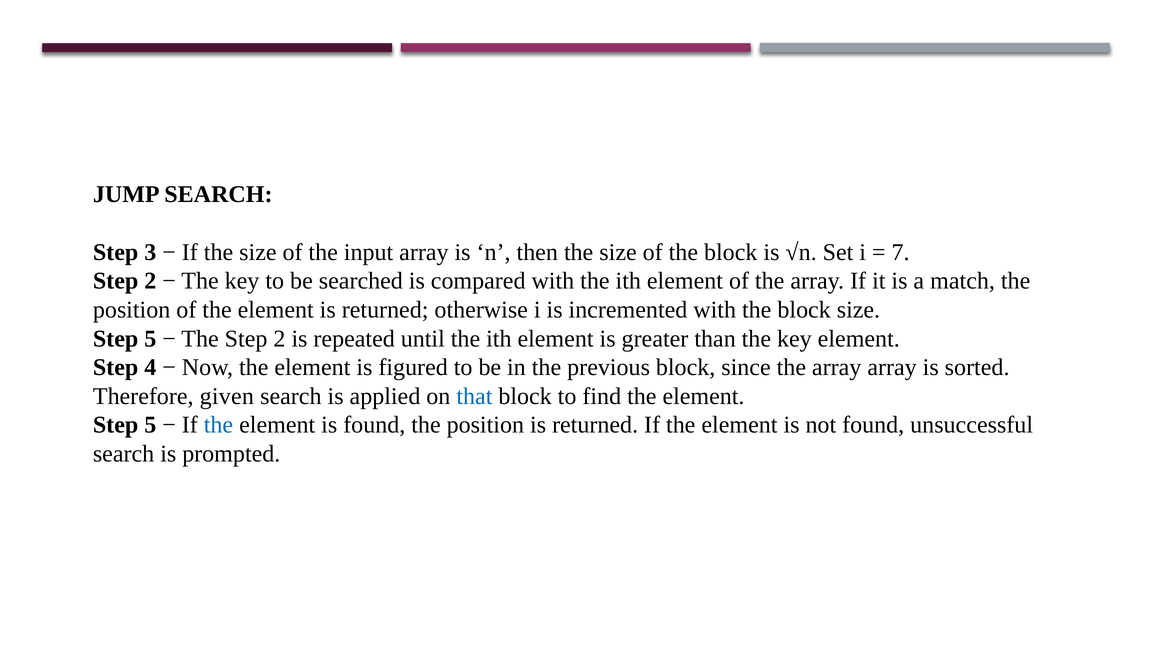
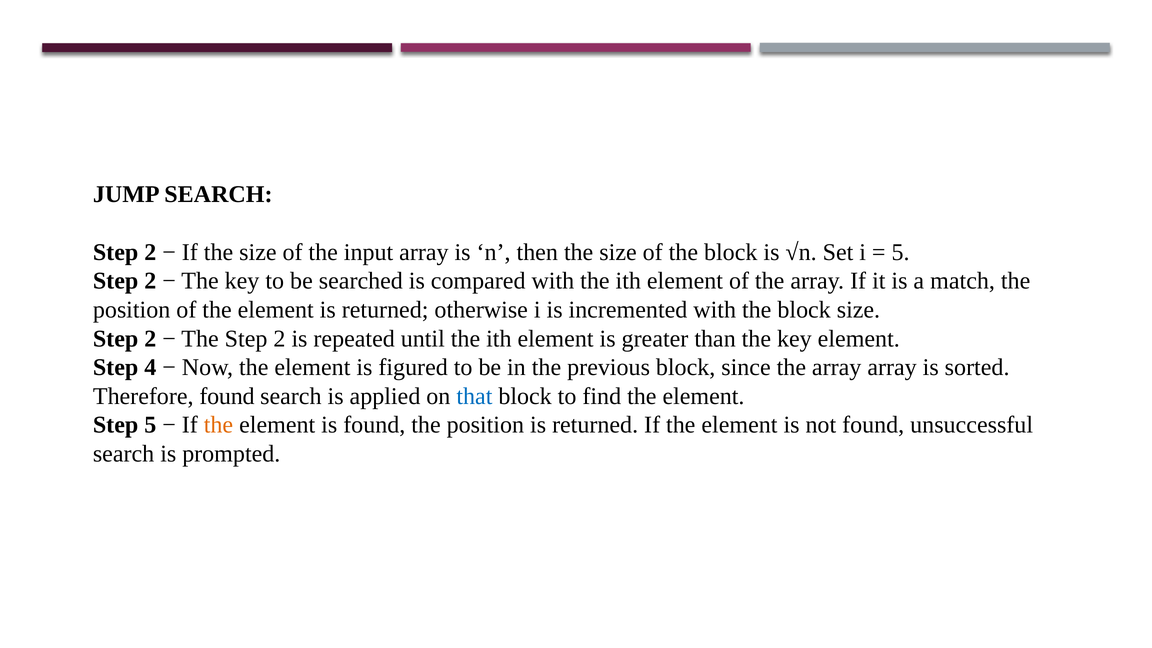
3 at (150, 252): 3 -> 2
7 at (901, 252): 7 -> 5
5 at (150, 339): 5 -> 2
Therefore given: given -> found
the at (218, 425) colour: blue -> orange
